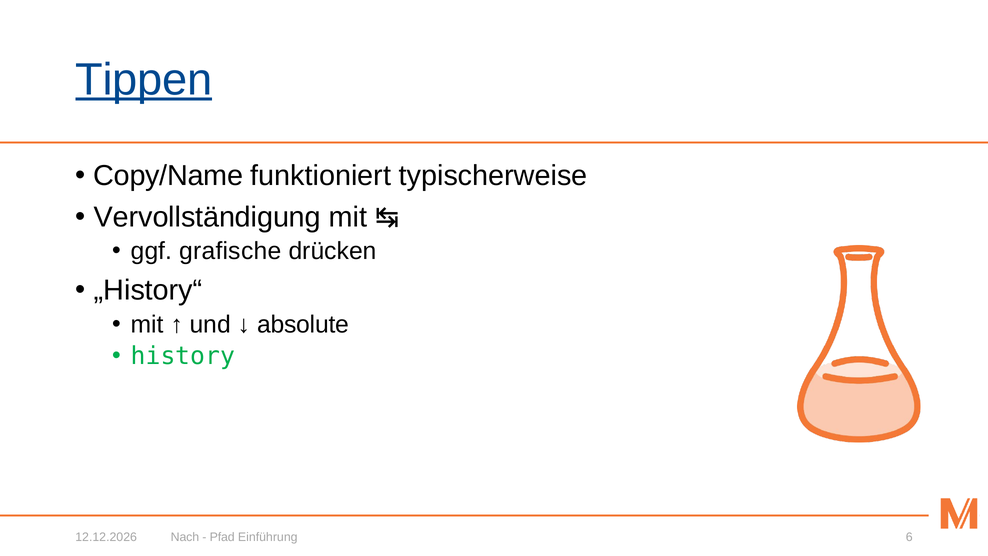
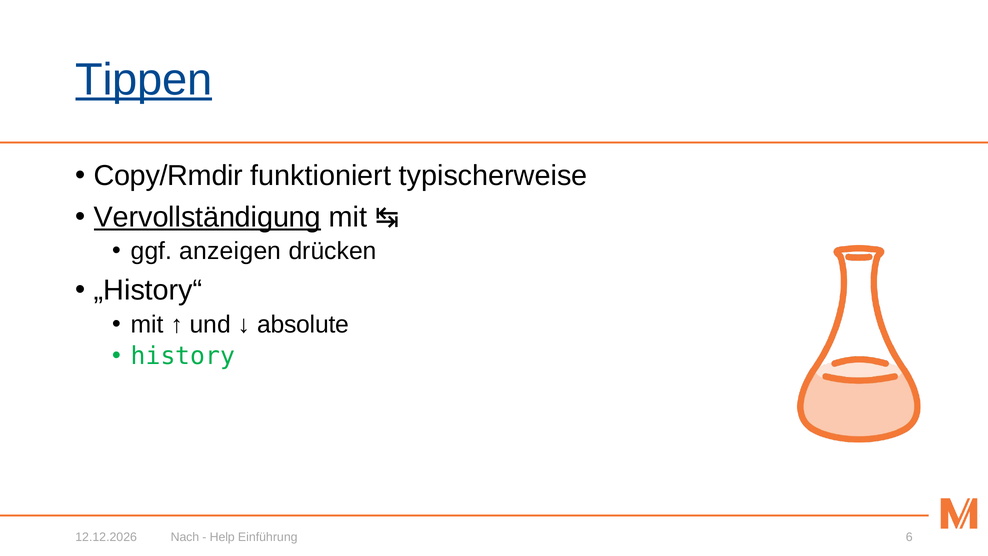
Copy/Name: Copy/Name -> Copy/Rmdir
Vervollständigung underline: none -> present
grafische: grafische -> anzeigen
Pfad: Pfad -> Help
